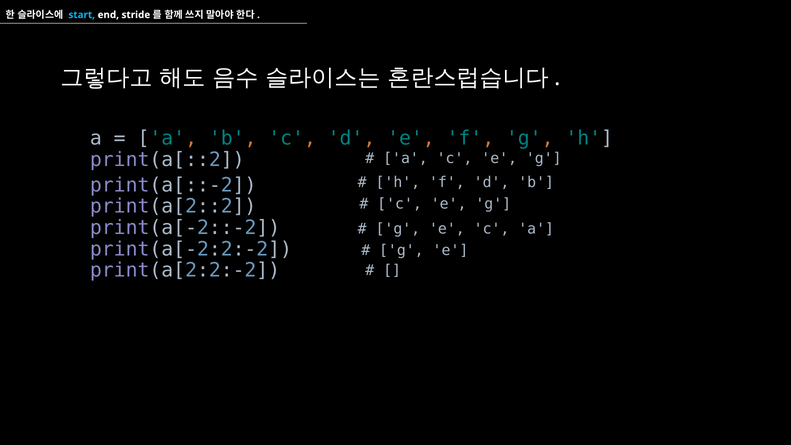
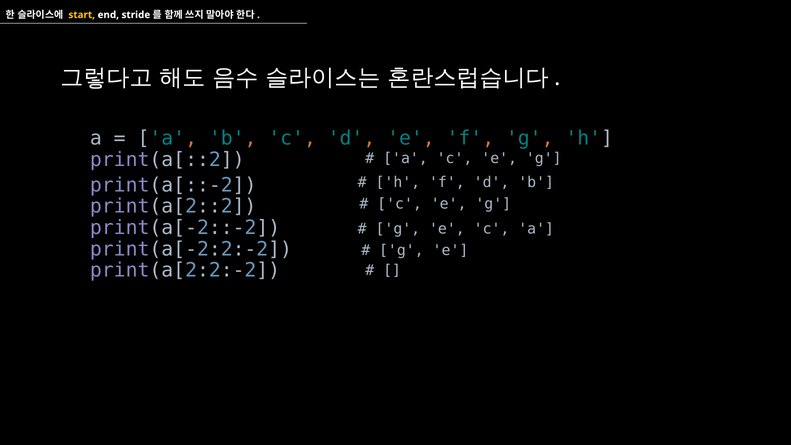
start colour: light blue -> yellow
